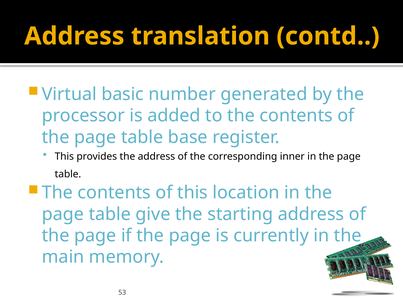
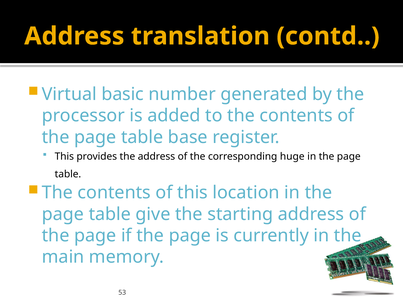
inner: inner -> huge
